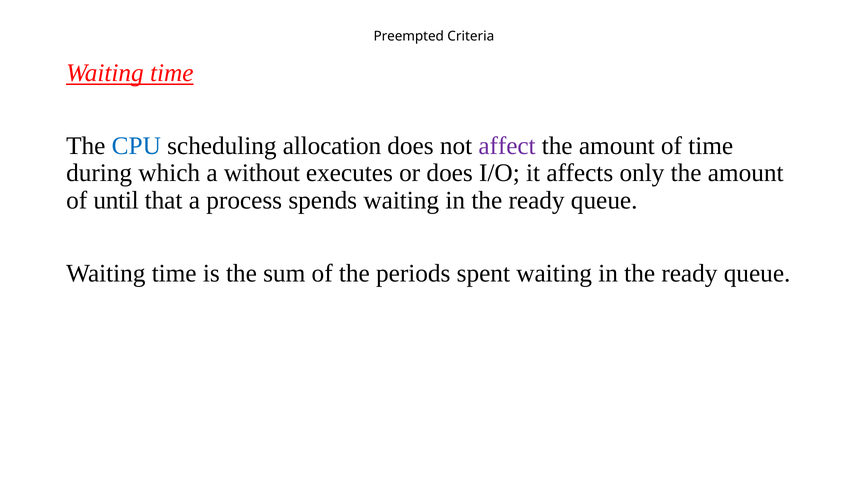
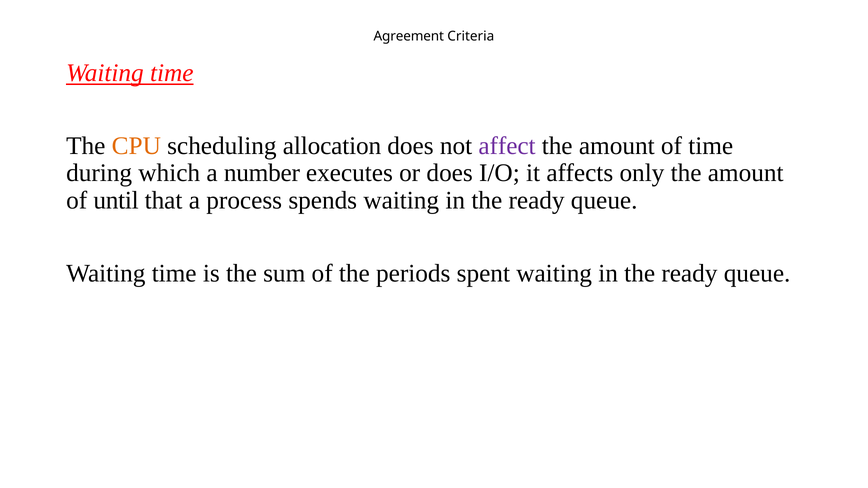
Preempted: Preempted -> Agreement
CPU colour: blue -> orange
without: without -> number
